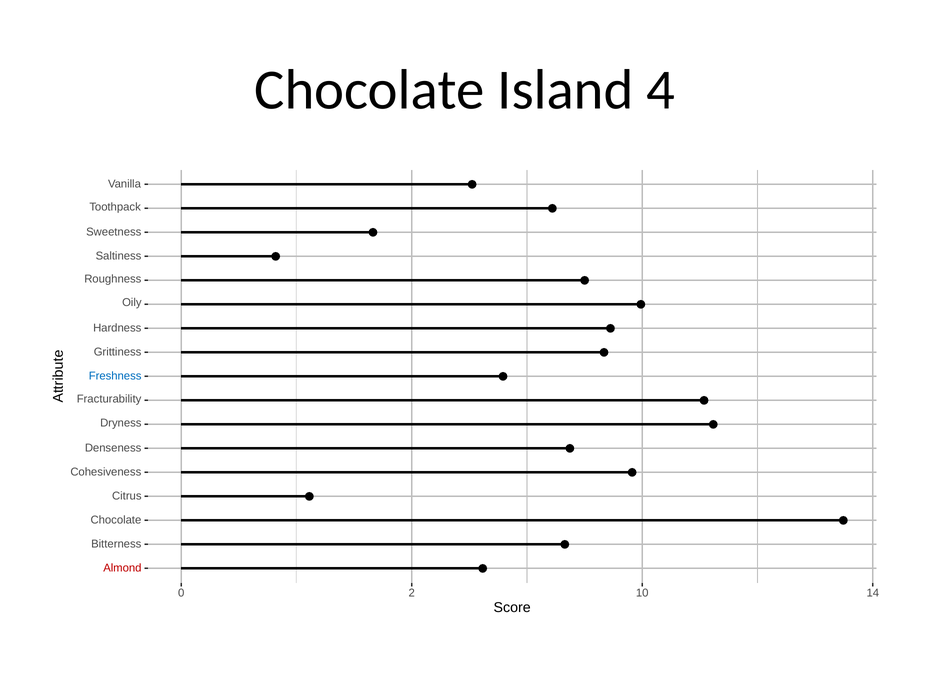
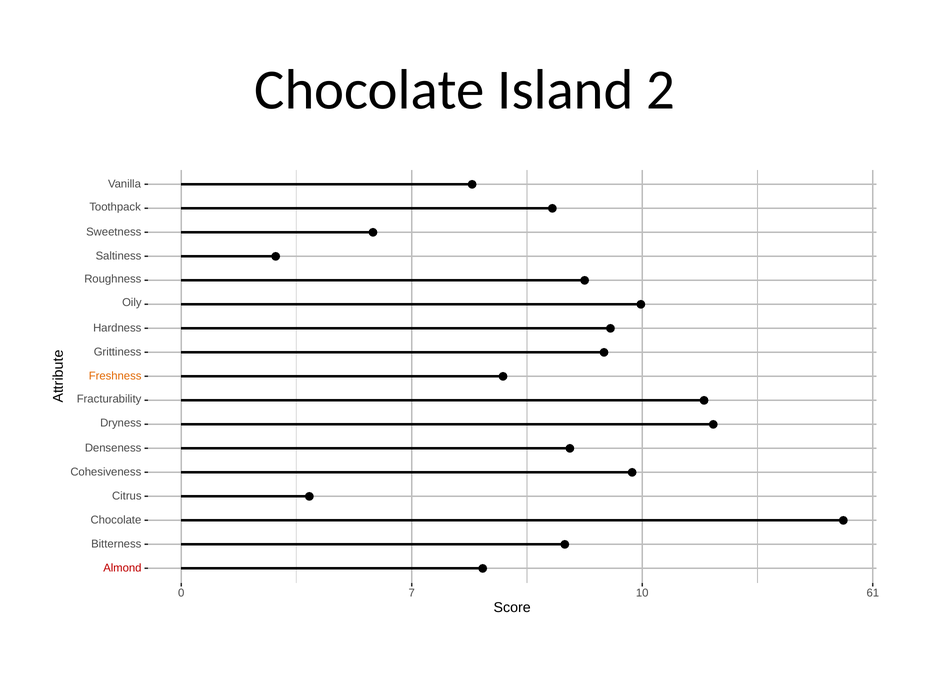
4: 4 -> 2
Freshness colour: blue -> orange
2: 2 -> 7
14: 14 -> 61
